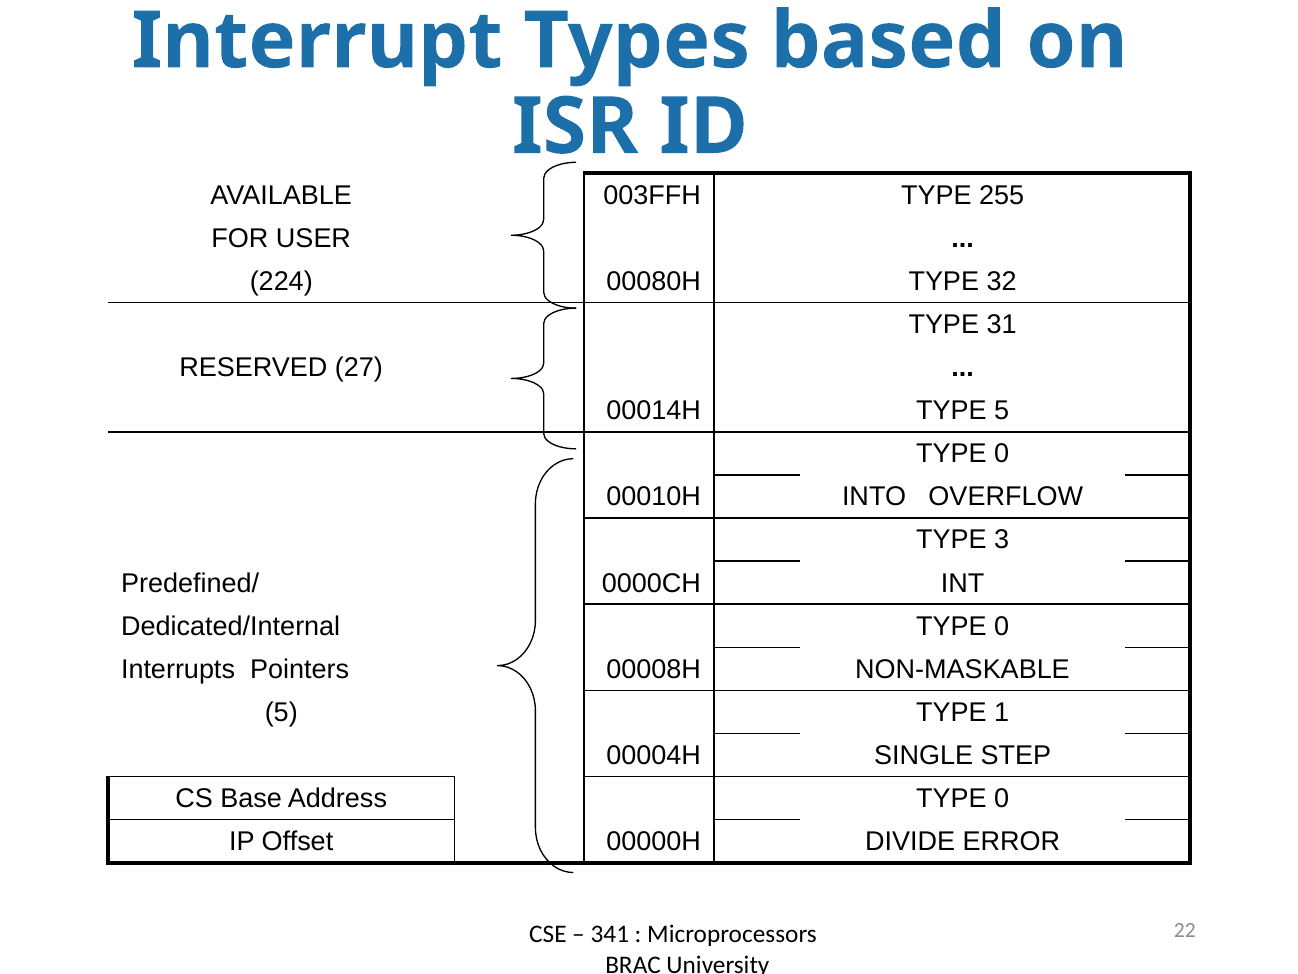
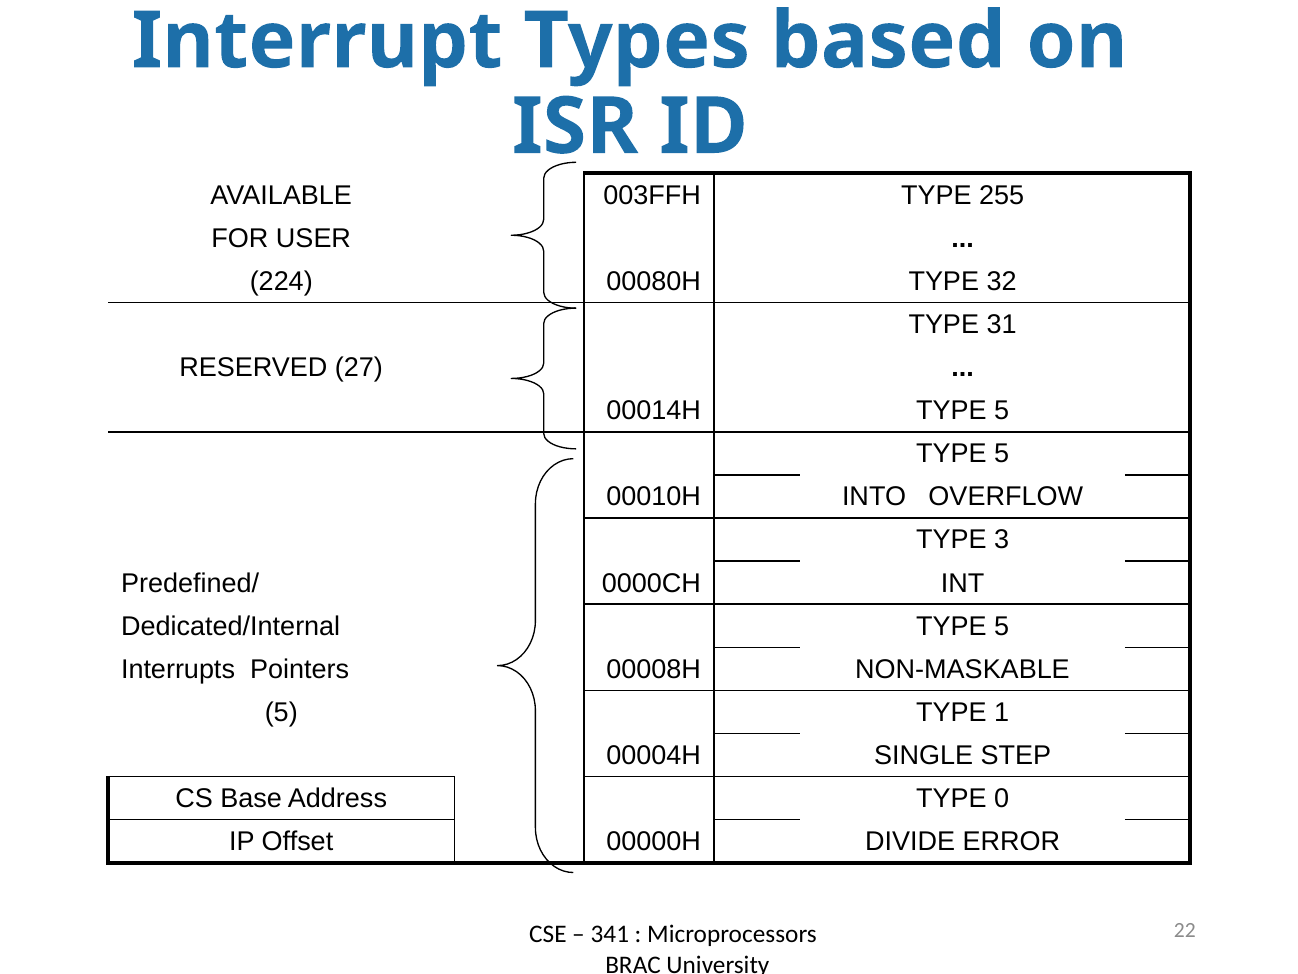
0 at (1002, 454): 0 -> 5
Dedicated/Internal TYPE 0: 0 -> 5
